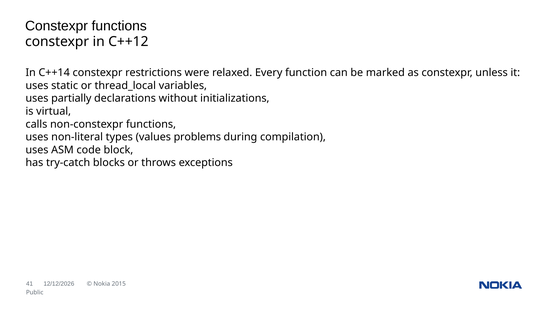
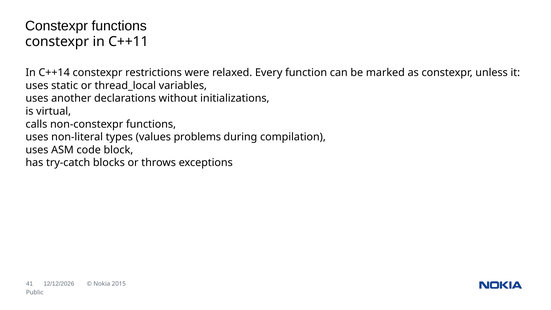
C++12: C++12 -> C++11
partially: partially -> another
